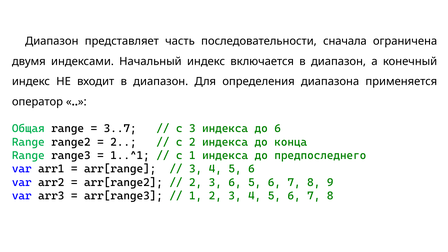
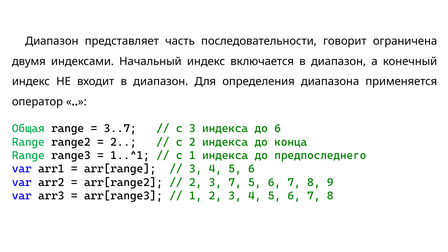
сначала: сначала -> говорит
3 6: 6 -> 7
